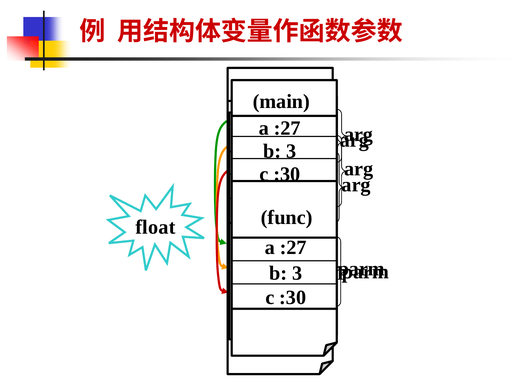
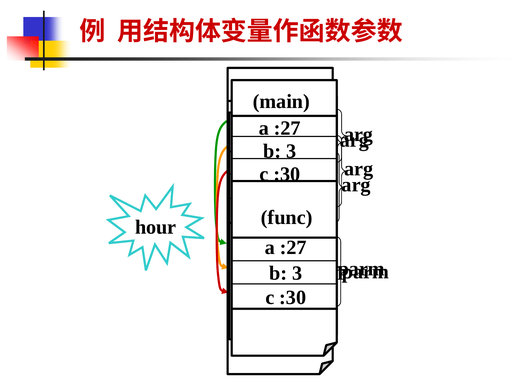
float: float -> hour
